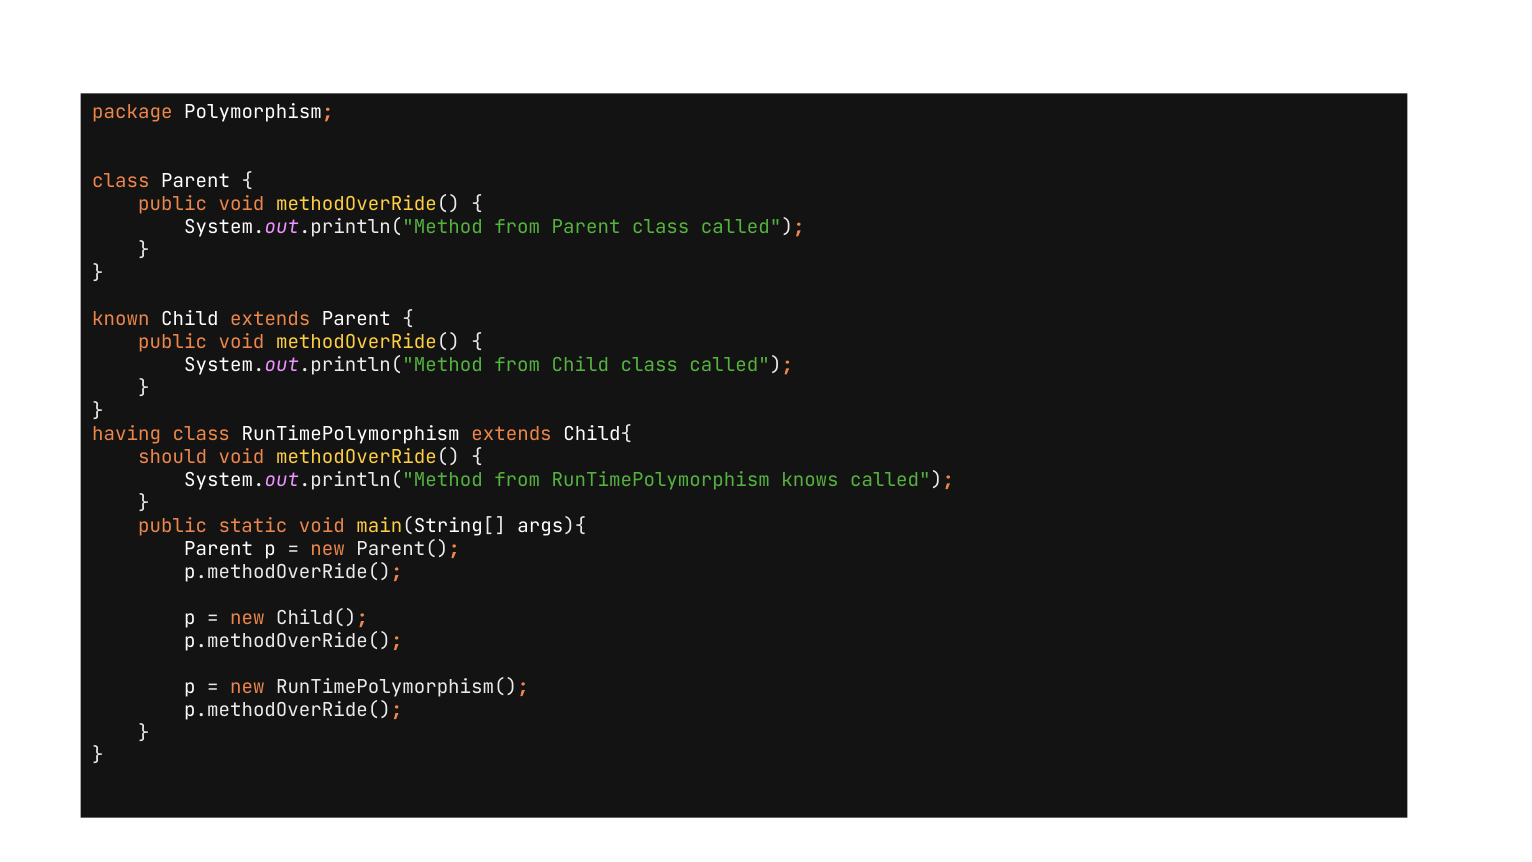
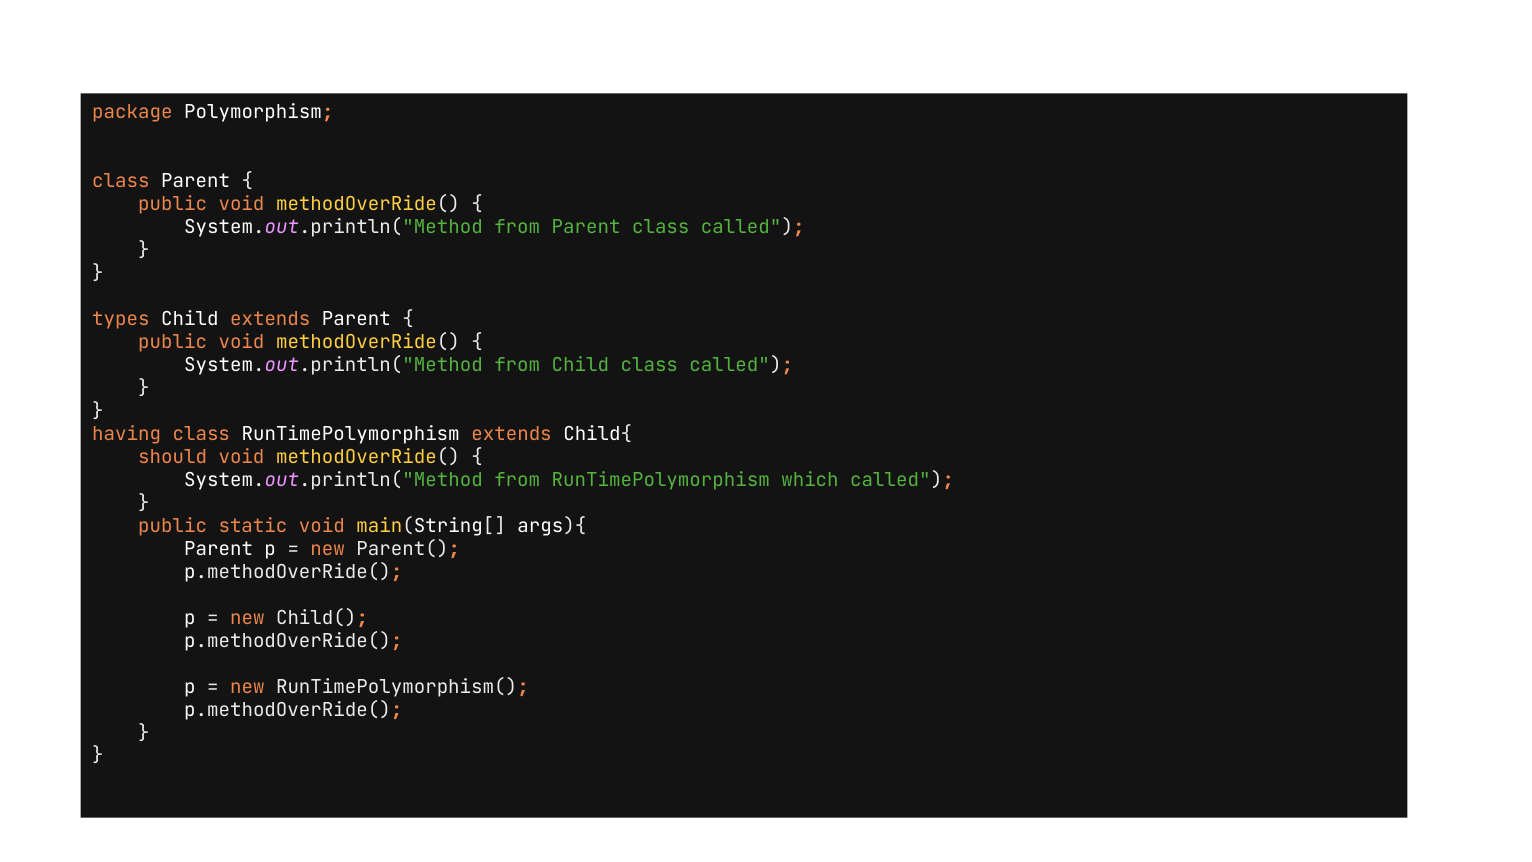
known: known -> types
knows: knows -> which
